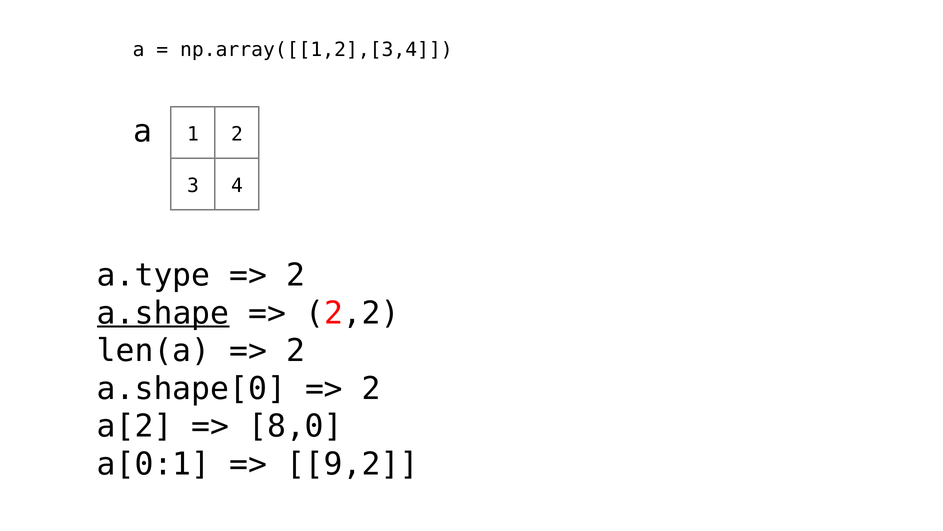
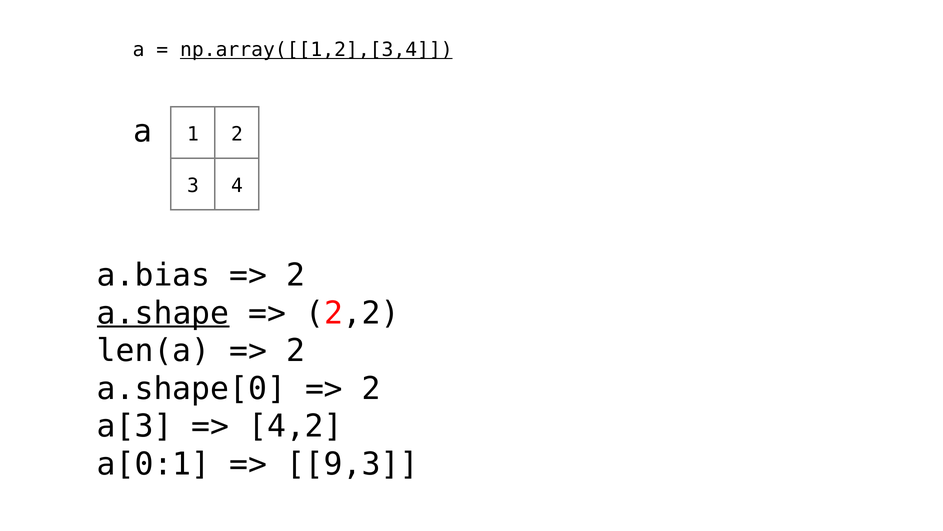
np.array([[1,2],[3,4 underline: none -> present
a.type: a.type -> a.bias
a[2: a[2 -> a[3
8,0: 8,0 -> 4,2
9,2: 9,2 -> 9,3
